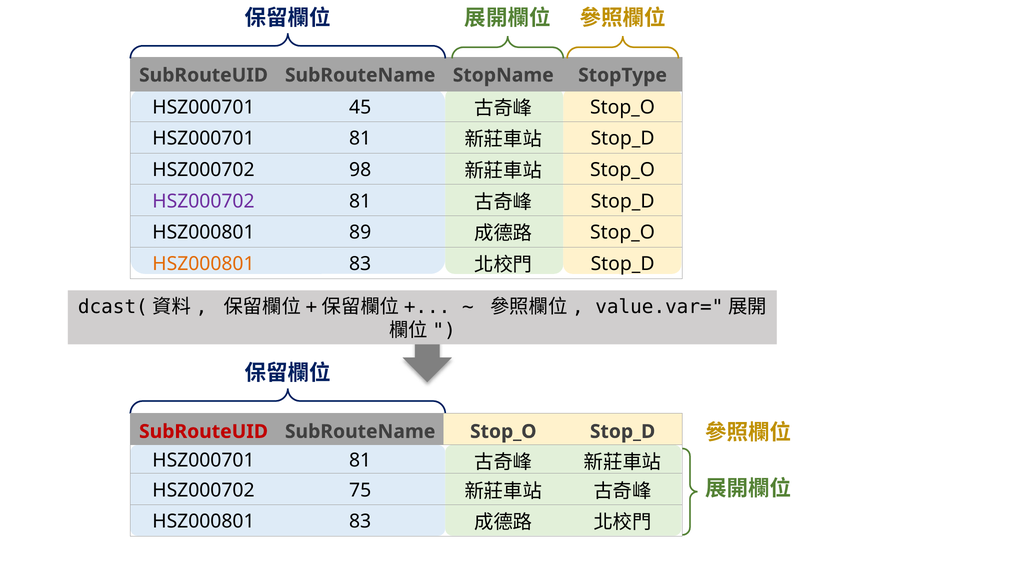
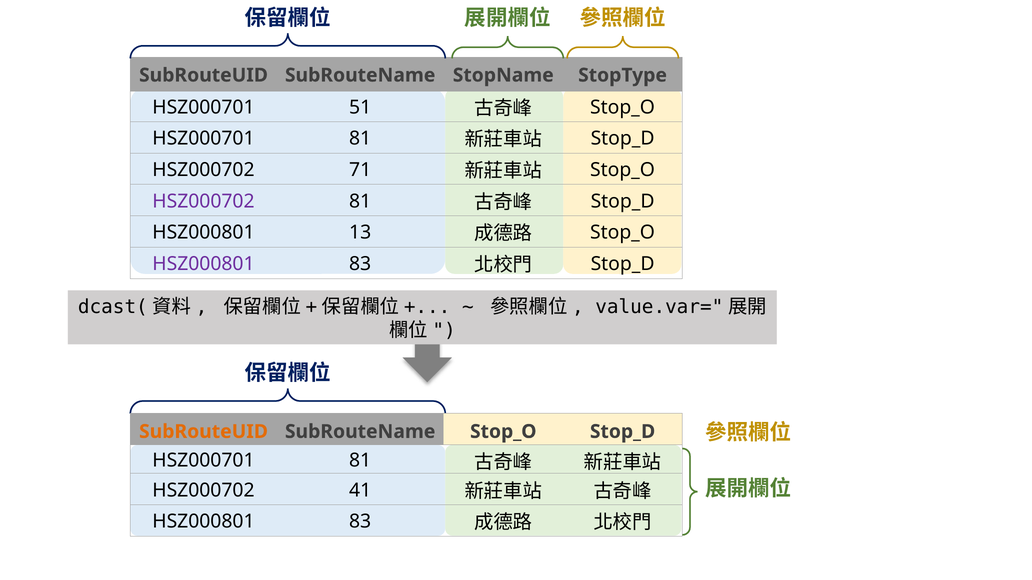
45: 45 -> 51
98: 98 -> 71
89: 89 -> 13
HSZ000801 at (203, 264) colour: orange -> purple
SubRouteUID at (204, 432) colour: red -> orange
75: 75 -> 41
